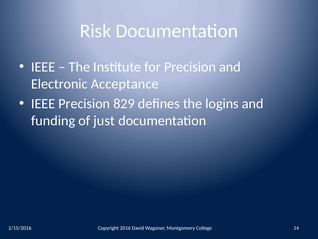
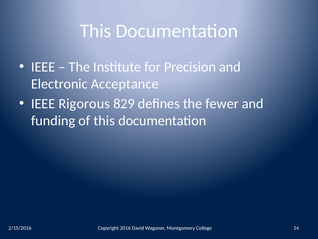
Risk at (95, 31): Risk -> This
IEEE Precision: Precision -> Rigorous
logins: logins -> fewer
of just: just -> this
